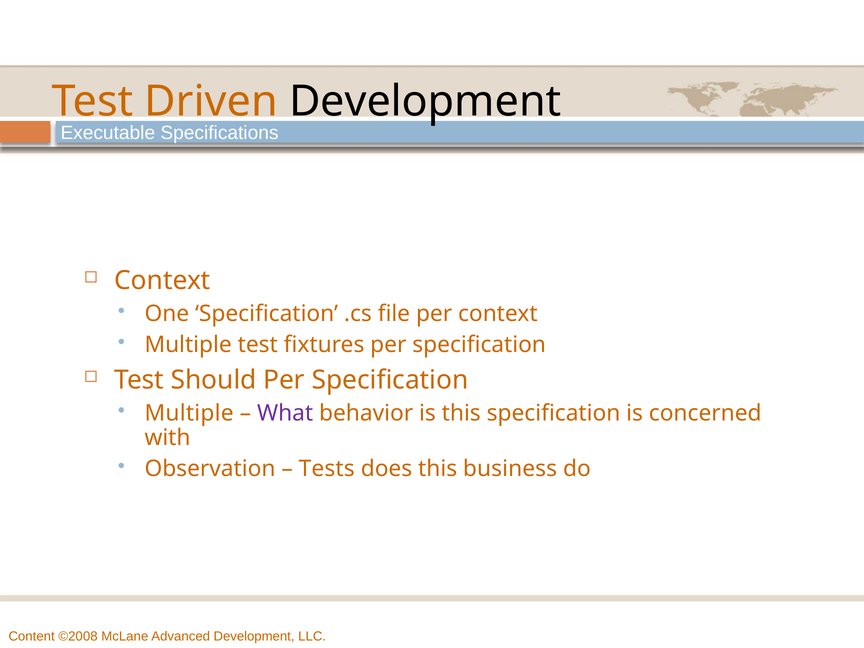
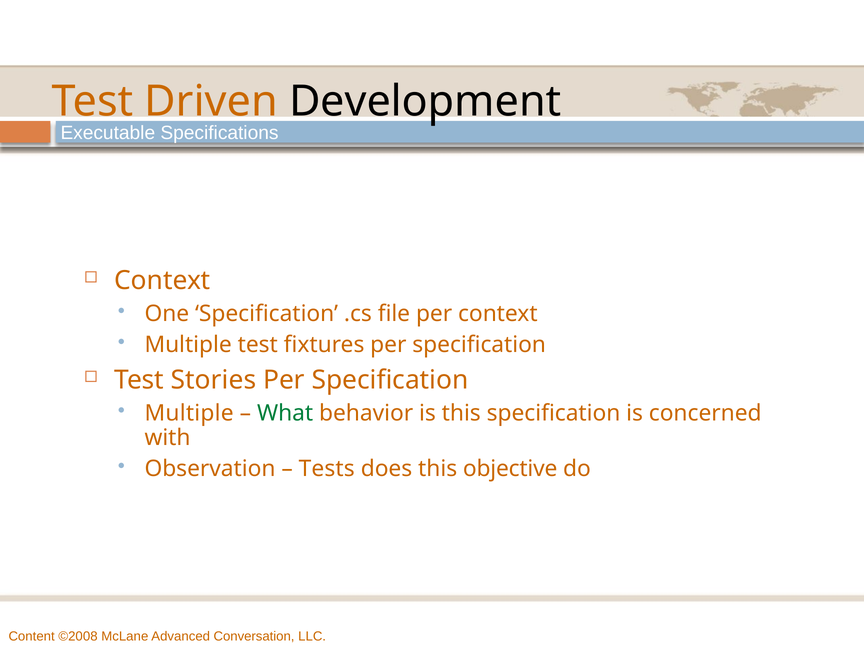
Should: Should -> Stories
What colour: purple -> green
business: business -> objective
Advanced Development: Development -> Conversation
